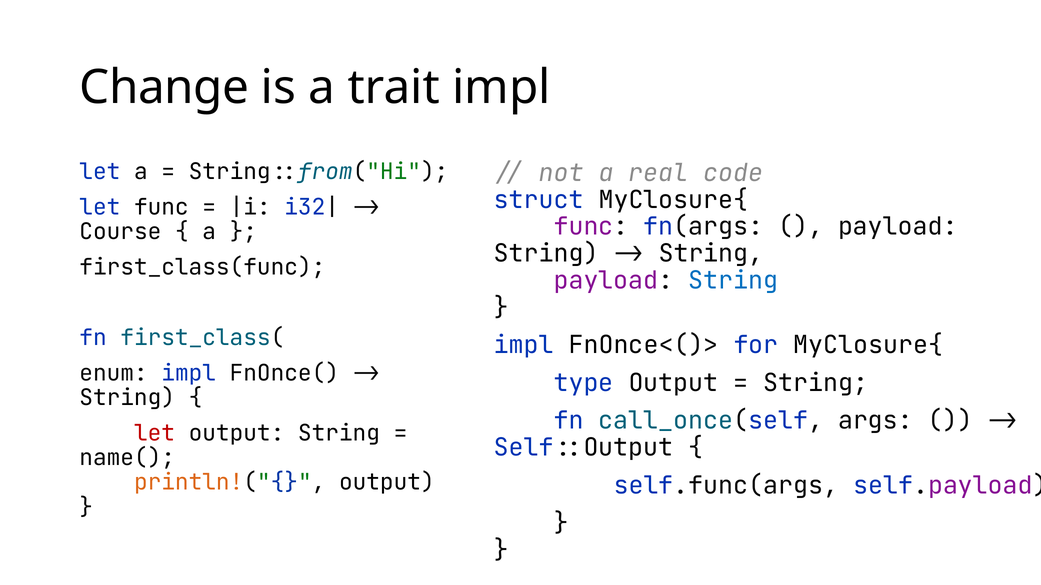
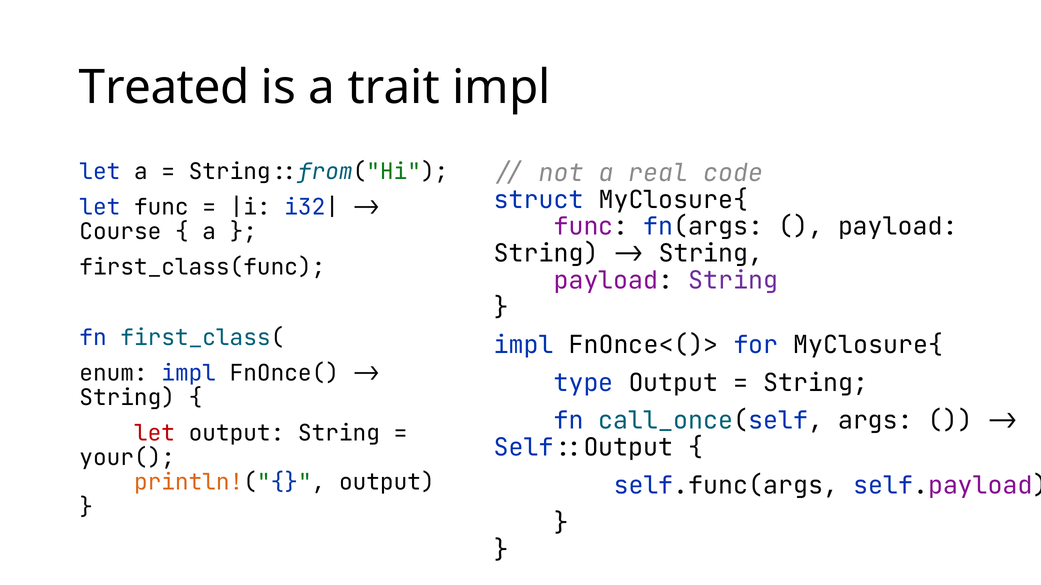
Change: Change -> Treated
String at (733, 281) colour: blue -> purple
name(: name( -> your(
